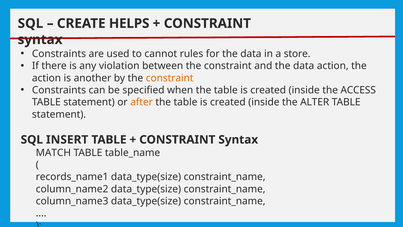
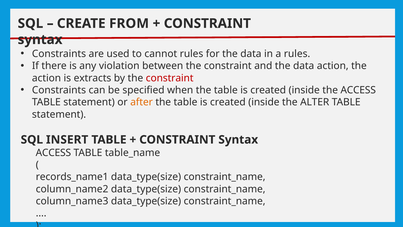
HELPS: HELPS -> FROM
a store: store -> rules
another: another -> extracts
constraint at (170, 78) colour: orange -> red
MATCH at (53, 152): MATCH -> ACCESS
